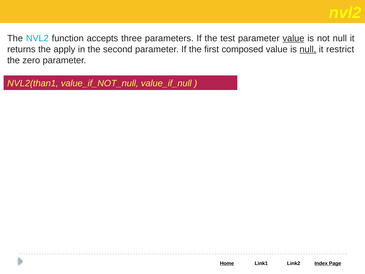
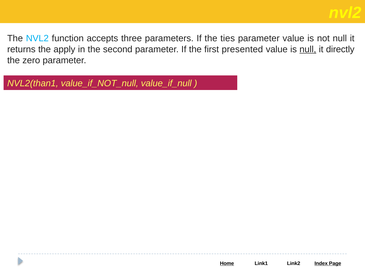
test: test -> ties
value at (293, 38) underline: present -> none
composed: composed -> presented
restrict: restrict -> directly
